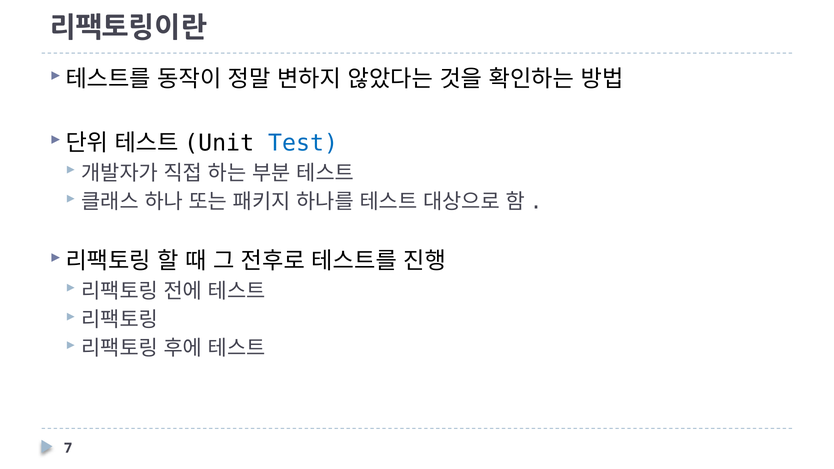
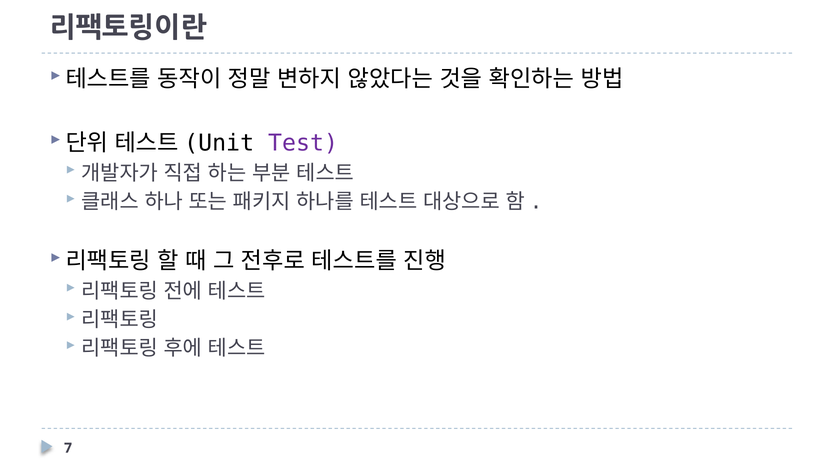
Test colour: blue -> purple
